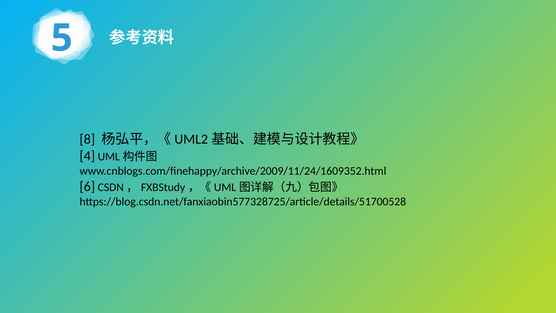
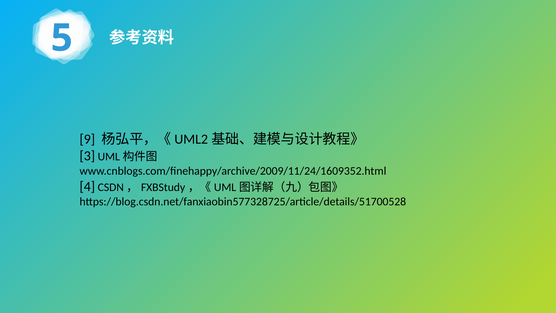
8: 8 -> 9
4: 4 -> 3
6: 6 -> 4
